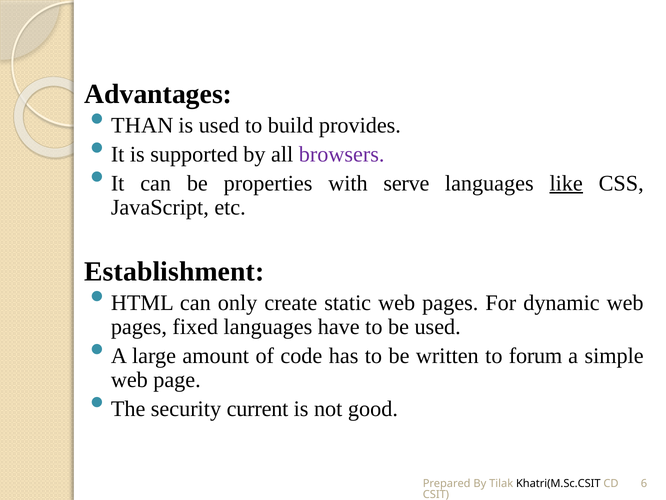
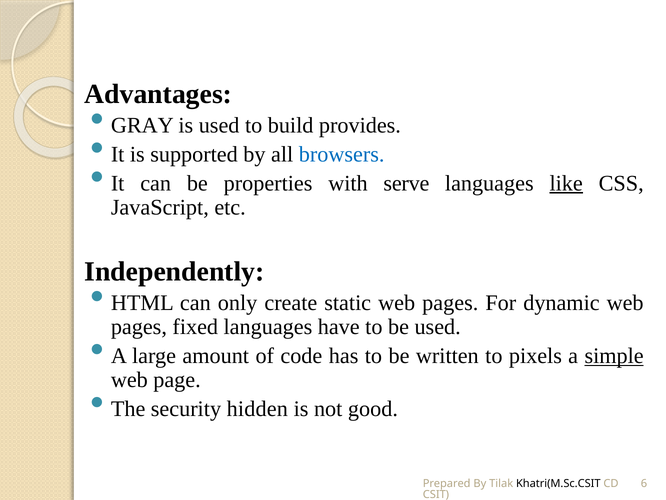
THAN: THAN -> GRAY
browsers colour: purple -> blue
Establishment: Establishment -> Independently
forum: forum -> pixels
simple underline: none -> present
current: current -> hidden
